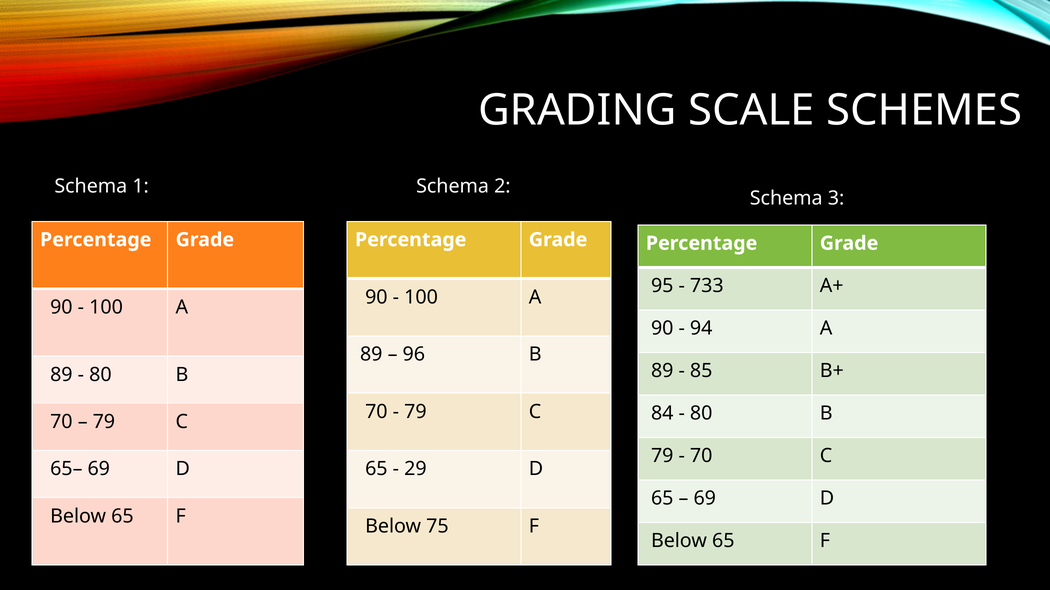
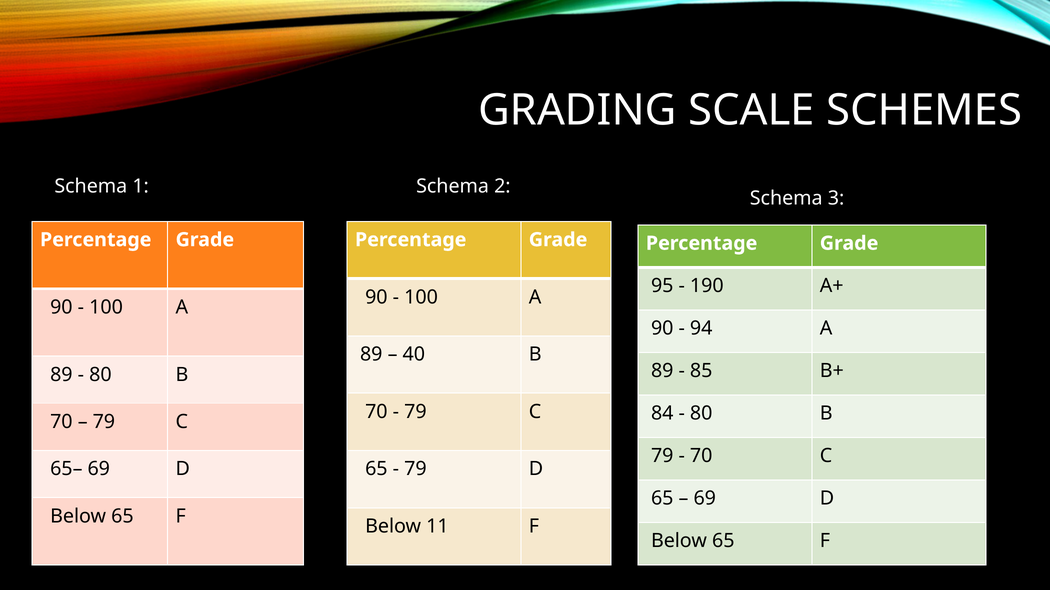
733: 733 -> 190
96: 96 -> 40
29 at (415, 469): 29 -> 79
75: 75 -> 11
